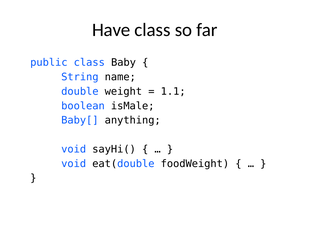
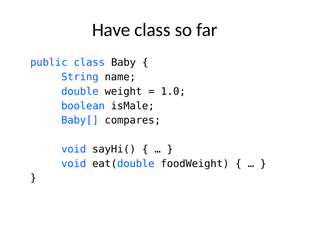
1.1: 1.1 -> 1.0
anything: anything -> compares
